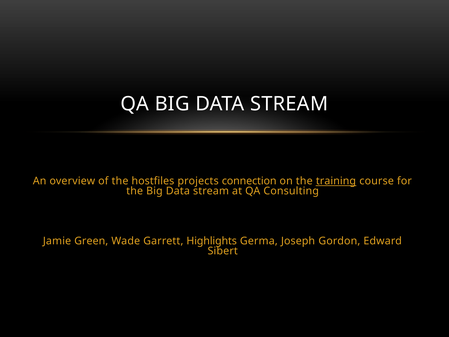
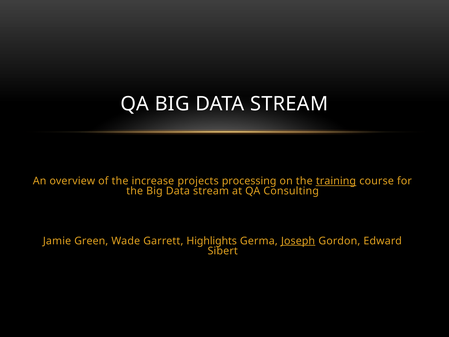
hostfiles: hostfiles -> increase
connection: connection -> processing
Joseph underline: none -> present
